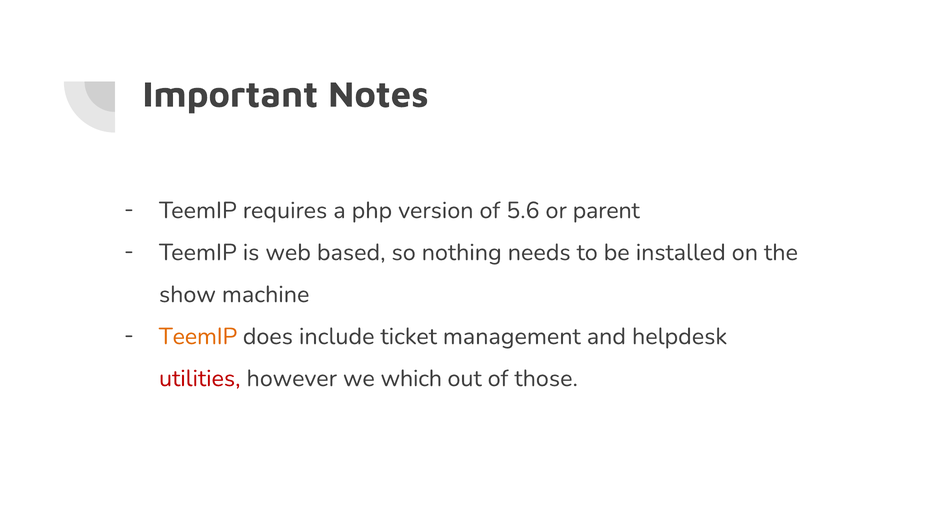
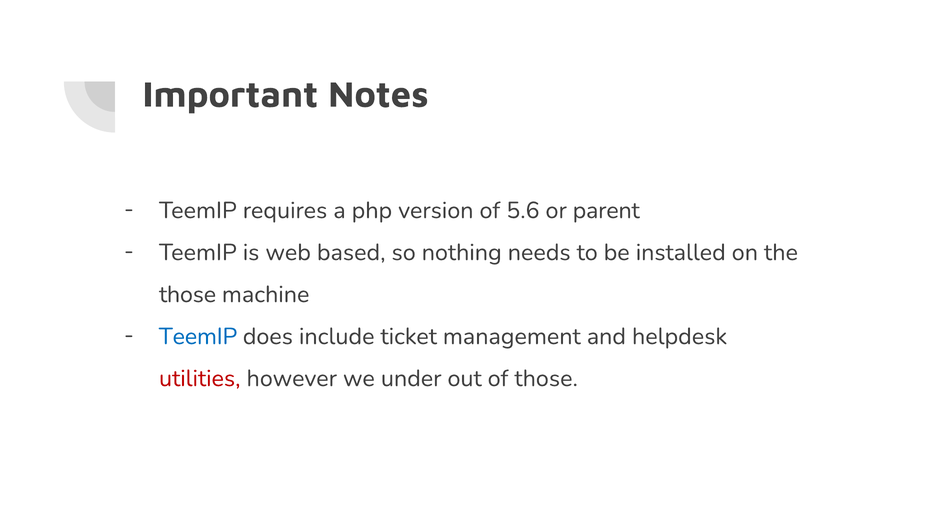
show at (187, 295): show -> those
TeemIP at (198, 337) colour: orange -> blue
which: which -> under
